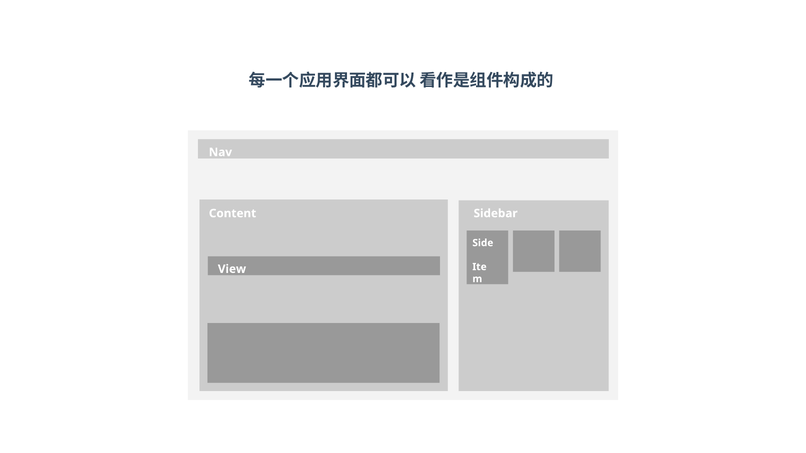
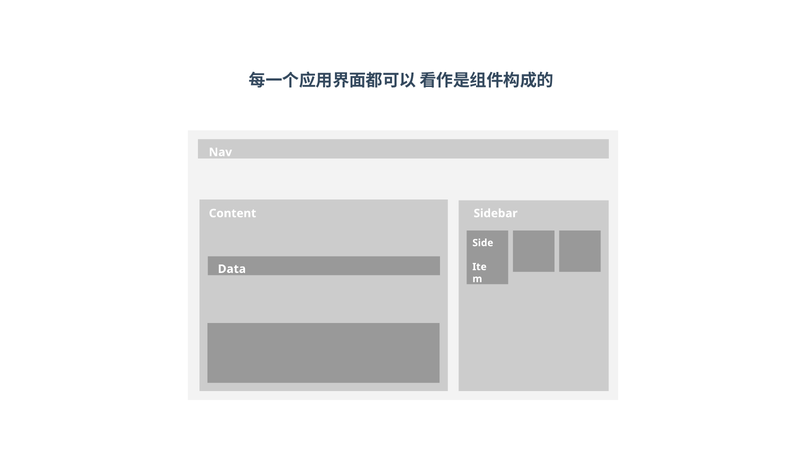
View: View -> Data
